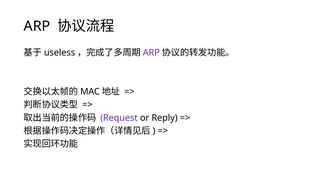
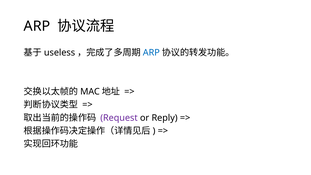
ARP at (151, 53) colour: purple -> blue
